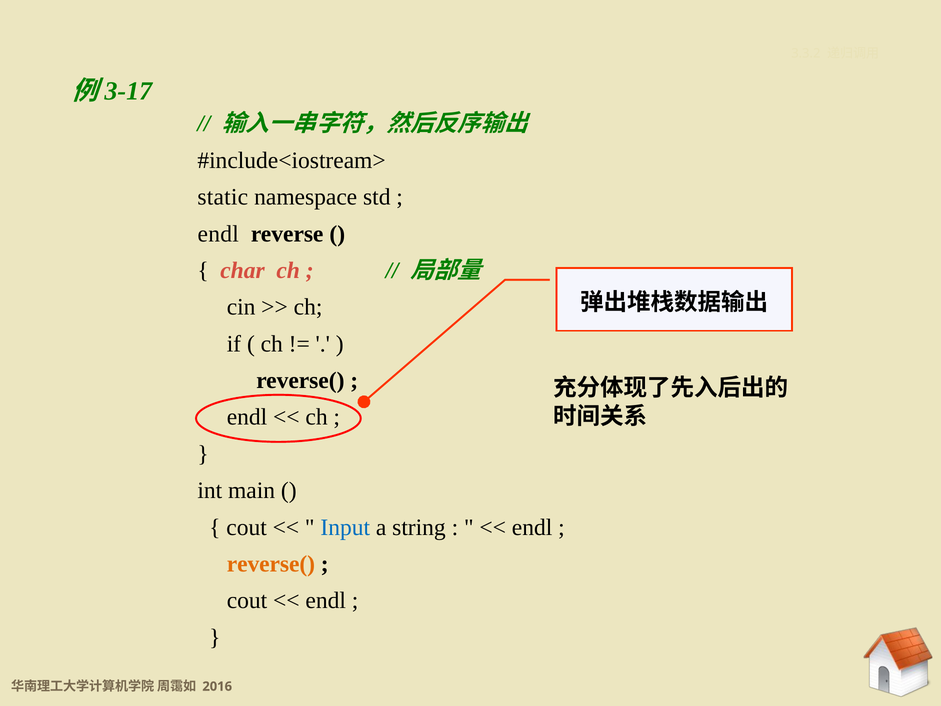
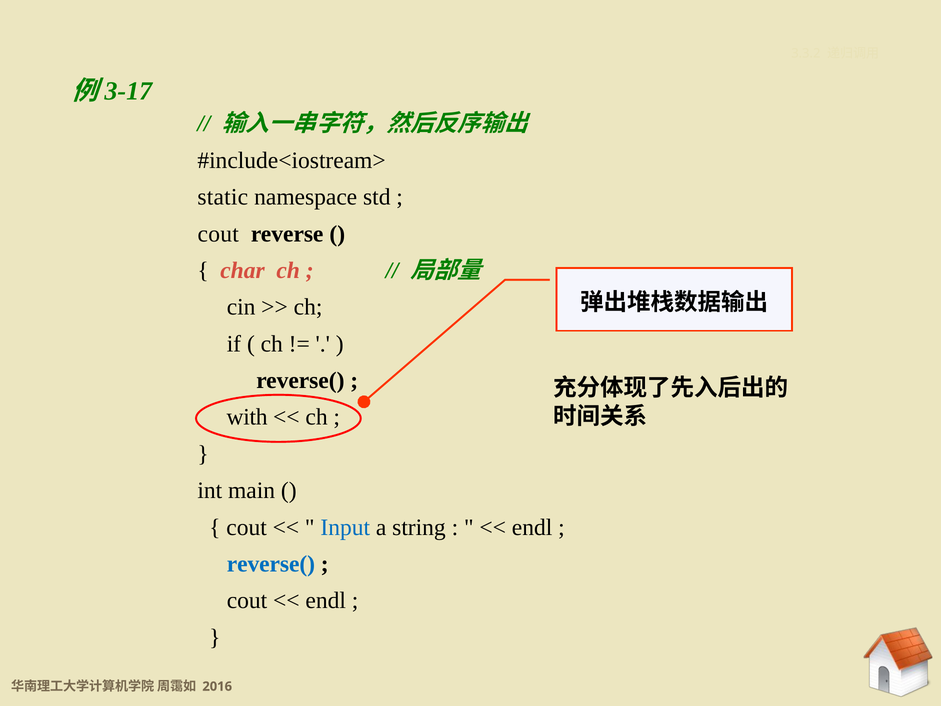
endl at (218, 234): endl -> cout
endl at (247, 417): endl -> with
reverse( at (271, 564) colour: orange -> blue
